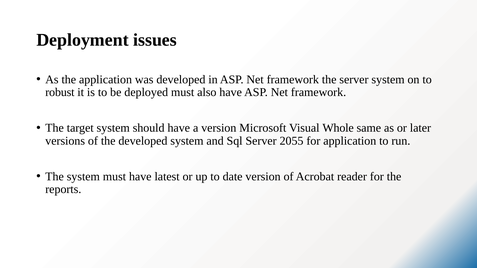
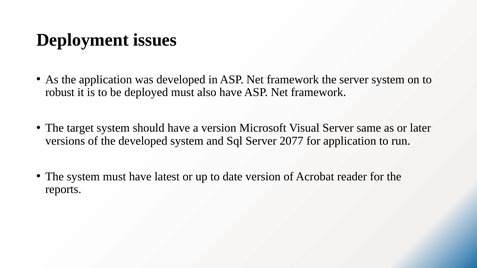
Visual Whole: Whole -> Server
2055: 2055 -> 2077
